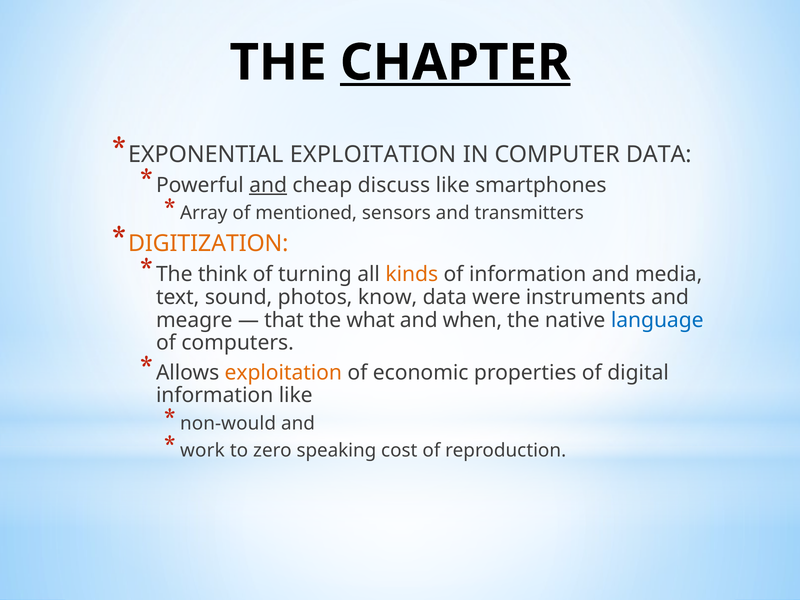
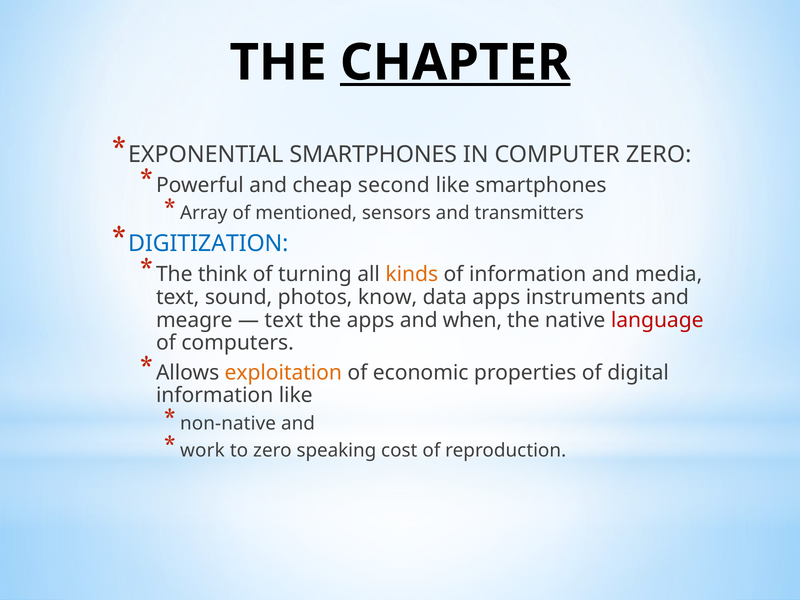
EXPONENTIAL EXPLOITATION: EXPLOITATION -> SMARTPHONES
COMPUTER DATA: DATA -> ZERO
and at (268, 185) underline: present -> none
discuss: discuss -> second
DIGITIZATION colour: orange -> blue
data were: were -> apps
that at (284, 320): that -> text
the what: what -> apps
language colour: blue -> red
non-would: non-would -> non-native
